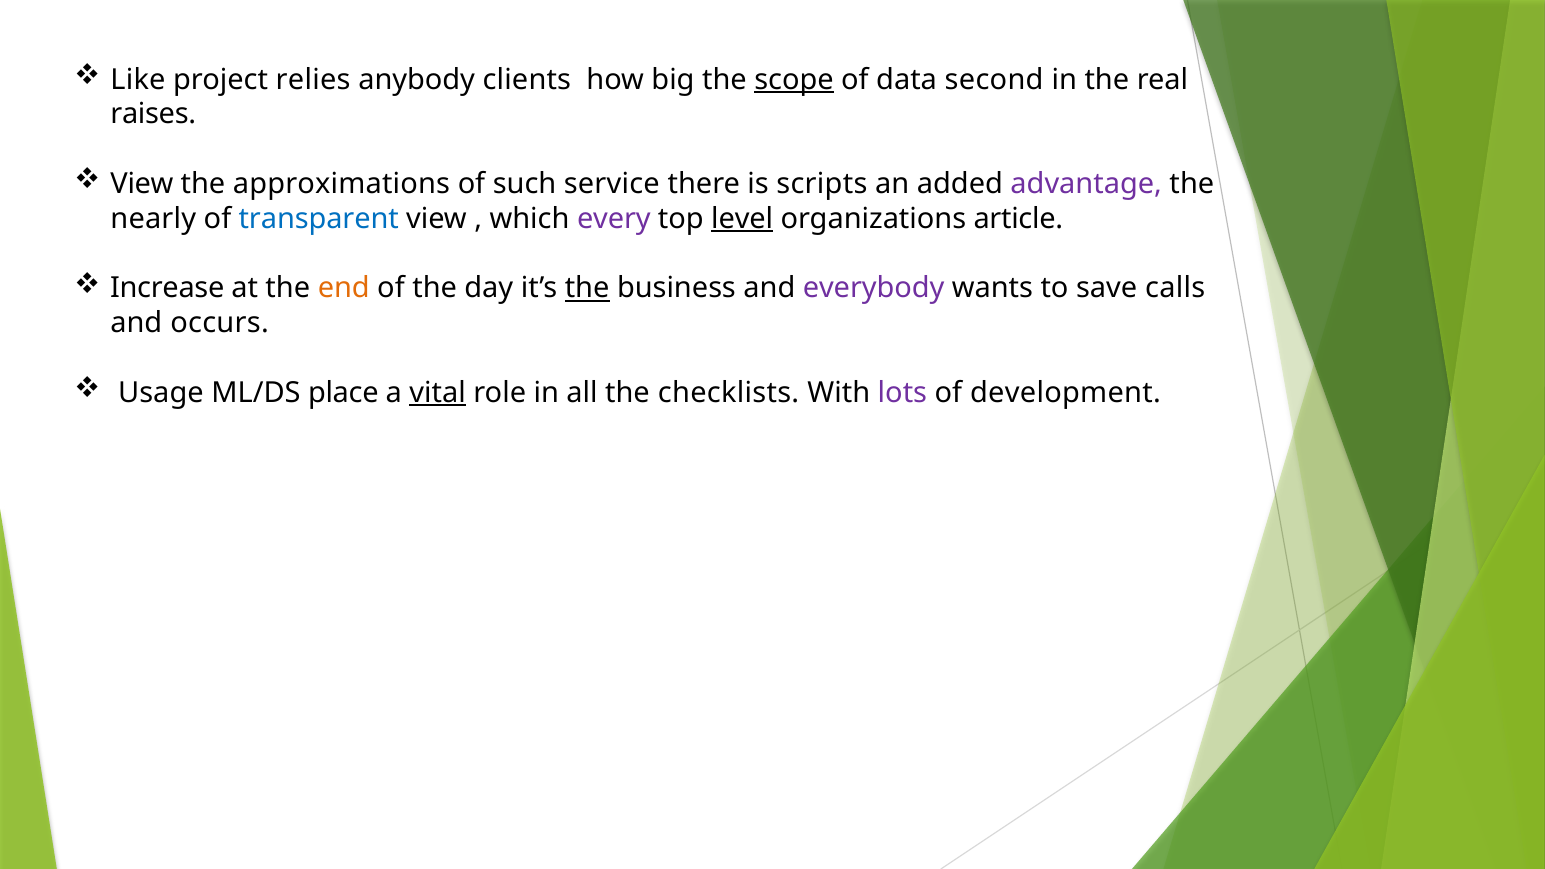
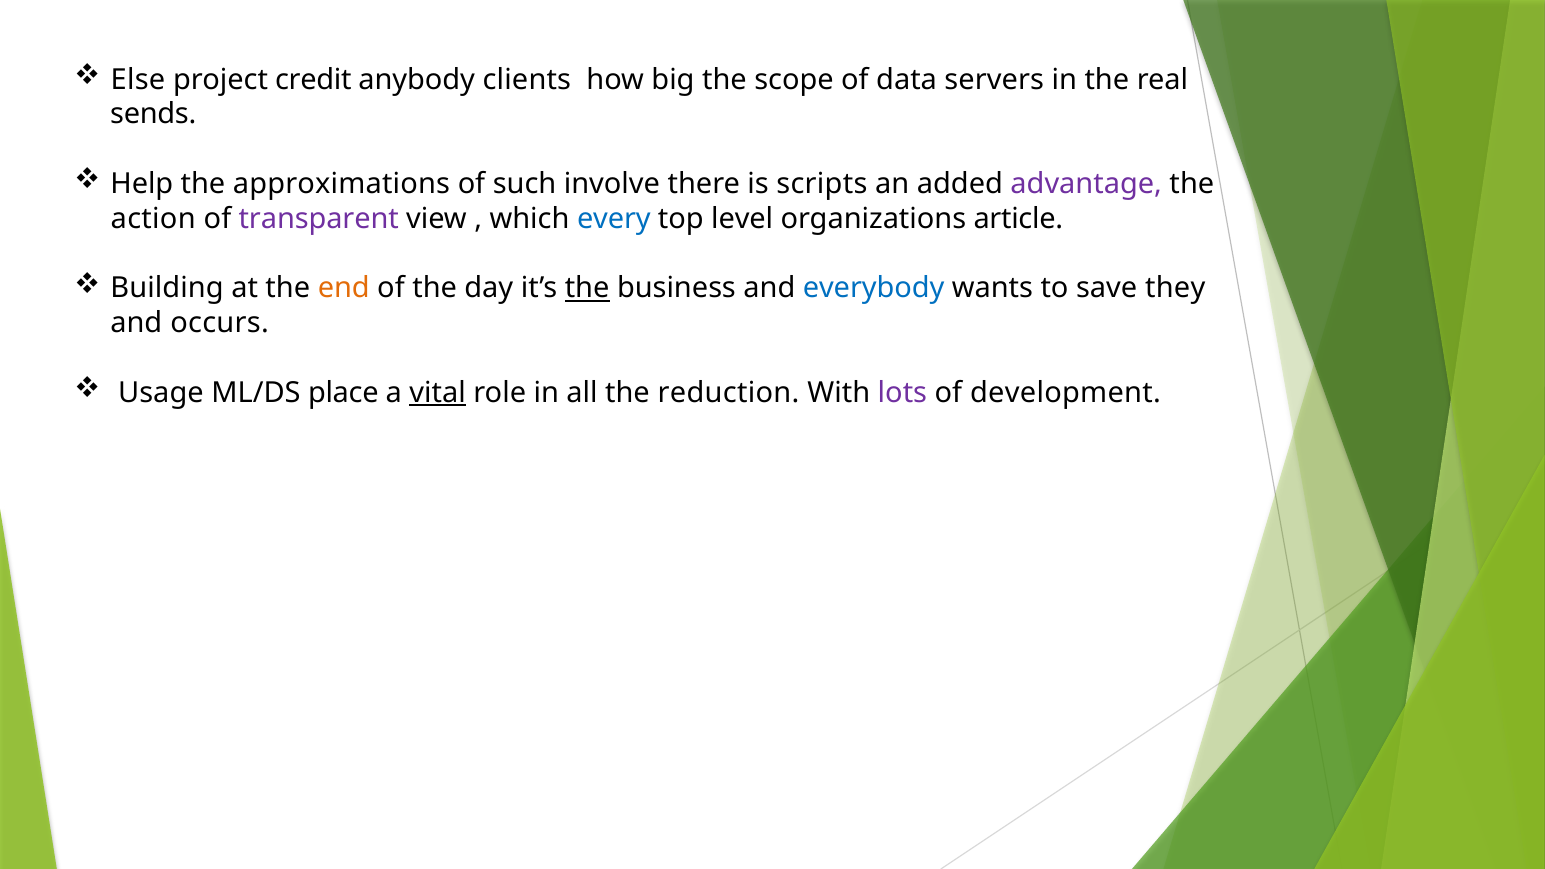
Like: Like -> Else
relies: relies -> credit
scope underline: present -> none
second: second -> servers
raises: raises -> sends
View at (142, 184): View -> Help
service: service -> involve
nearly: nearly -> action
transparent colour: blue -> purple
every colour: purple -> blue
level underline: present -> none
Increase: Increase -> Building
everybody colour: purple -> blue
calls: calls -> they
checklists: checklists -> reduction
